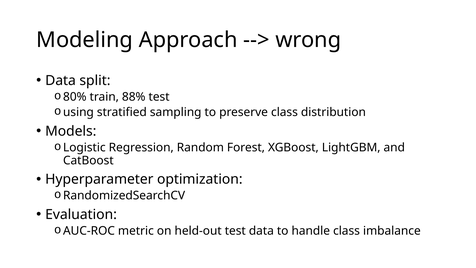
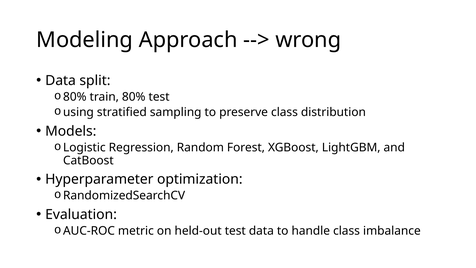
train 88%: 88% -> 80%
